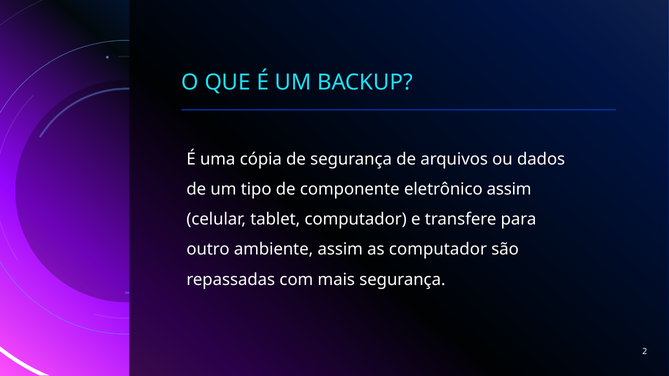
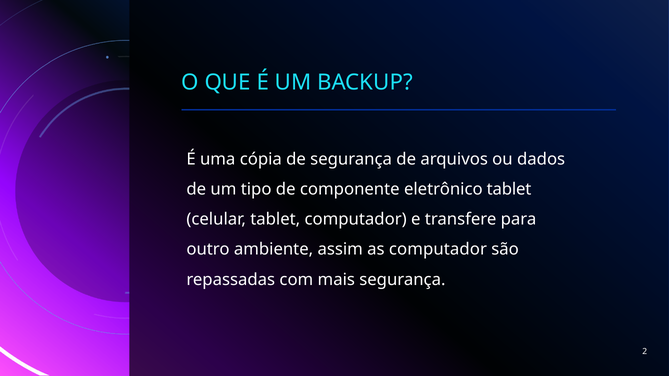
eletrônico assim: assim -> tablet
